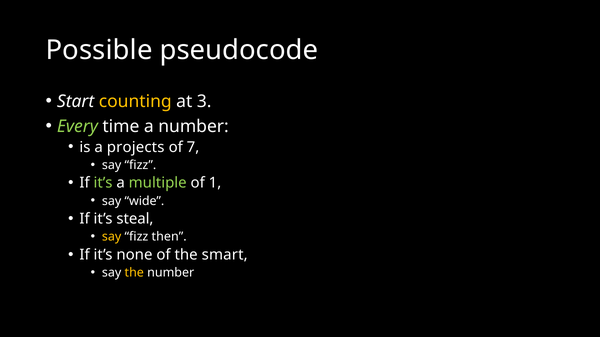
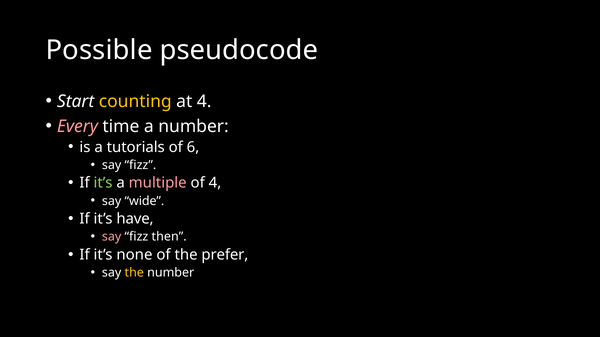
at 3: 3 -> 4
Every colour: light green -> pink
projects: projects -> tutorials
7: 7 -> 6
multiple colour: light green -> pink
of 1: 1 -> 4
steal: steal -> have
say at (112, 237) colour: yellow -> pink
smart: smart -> prefer
